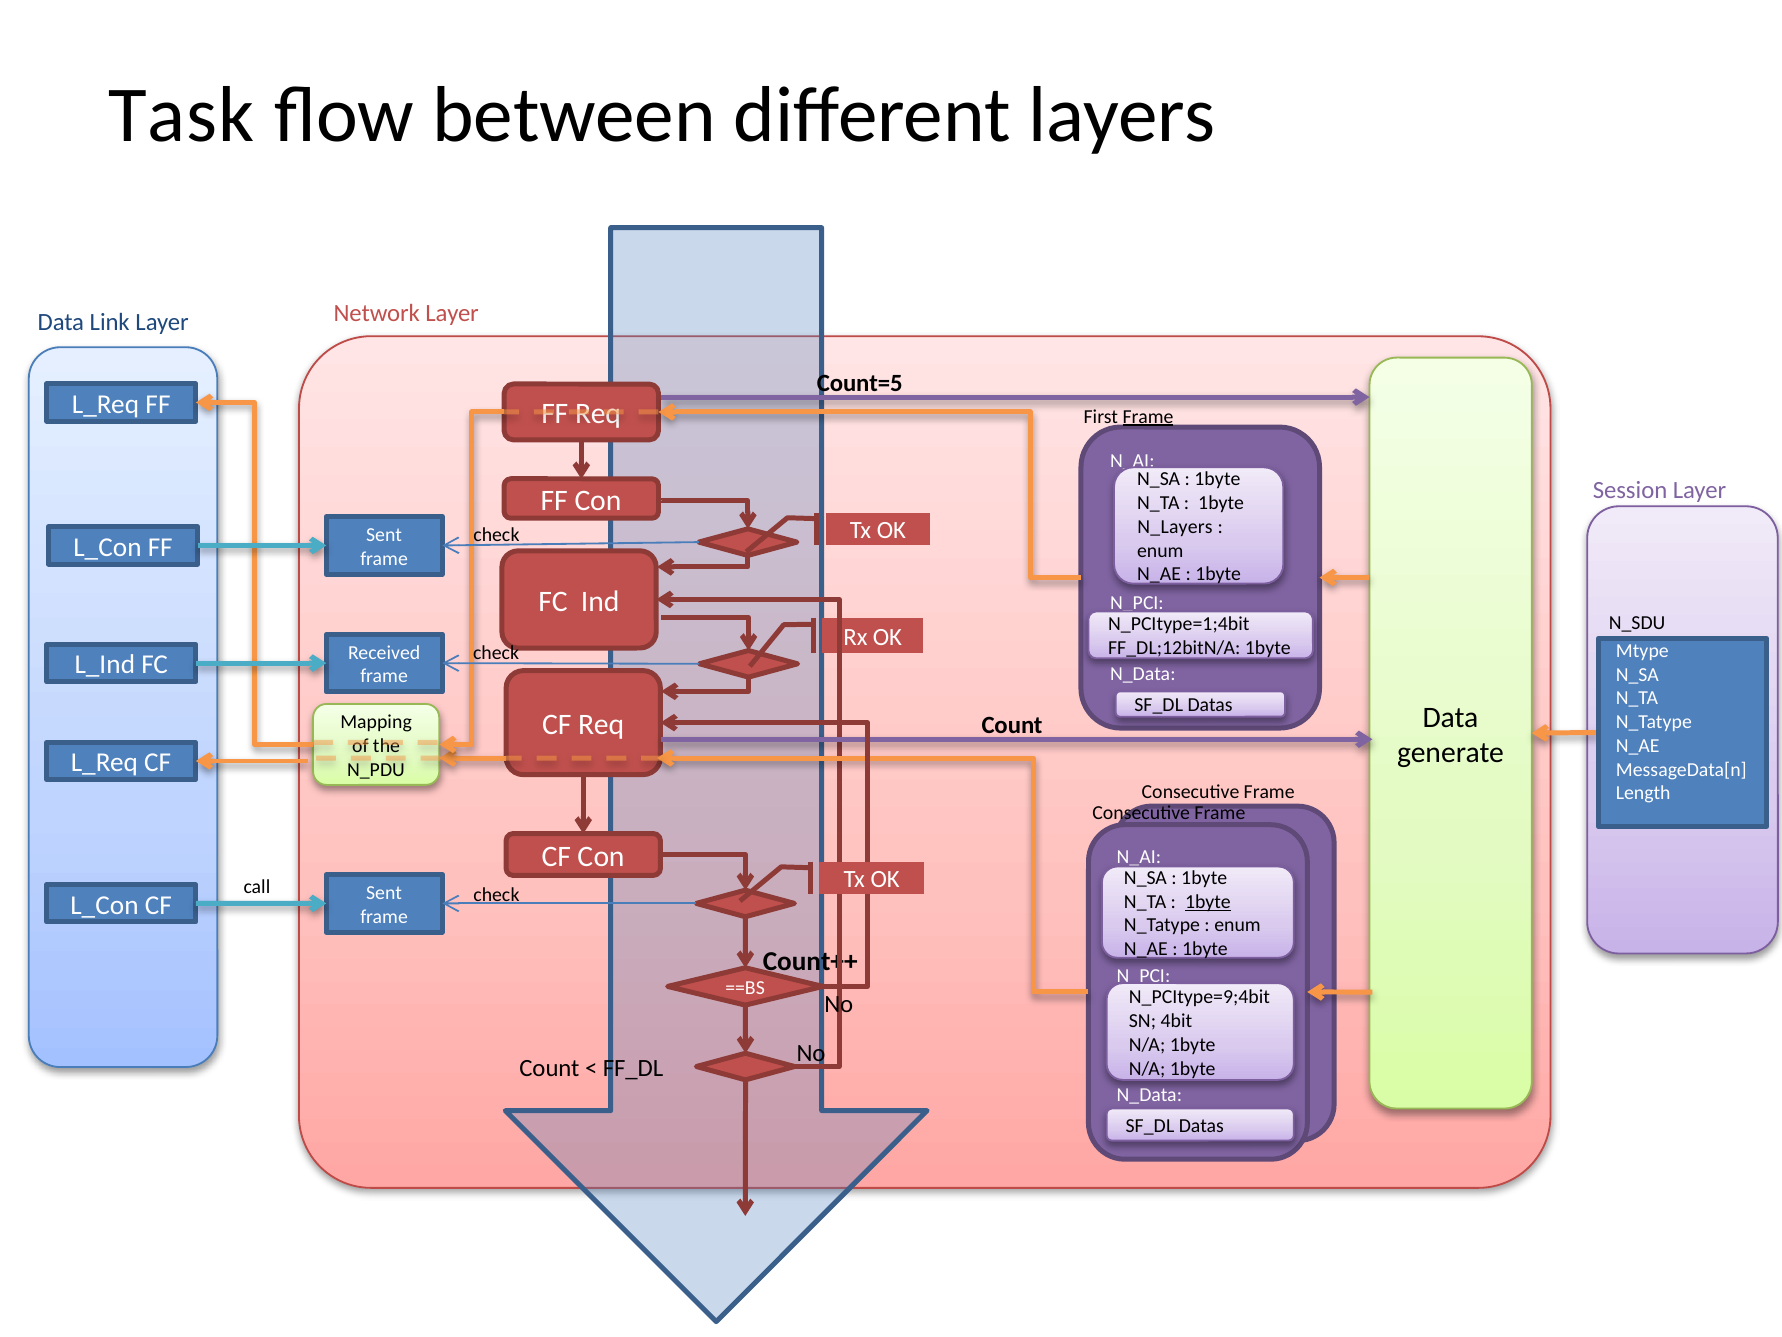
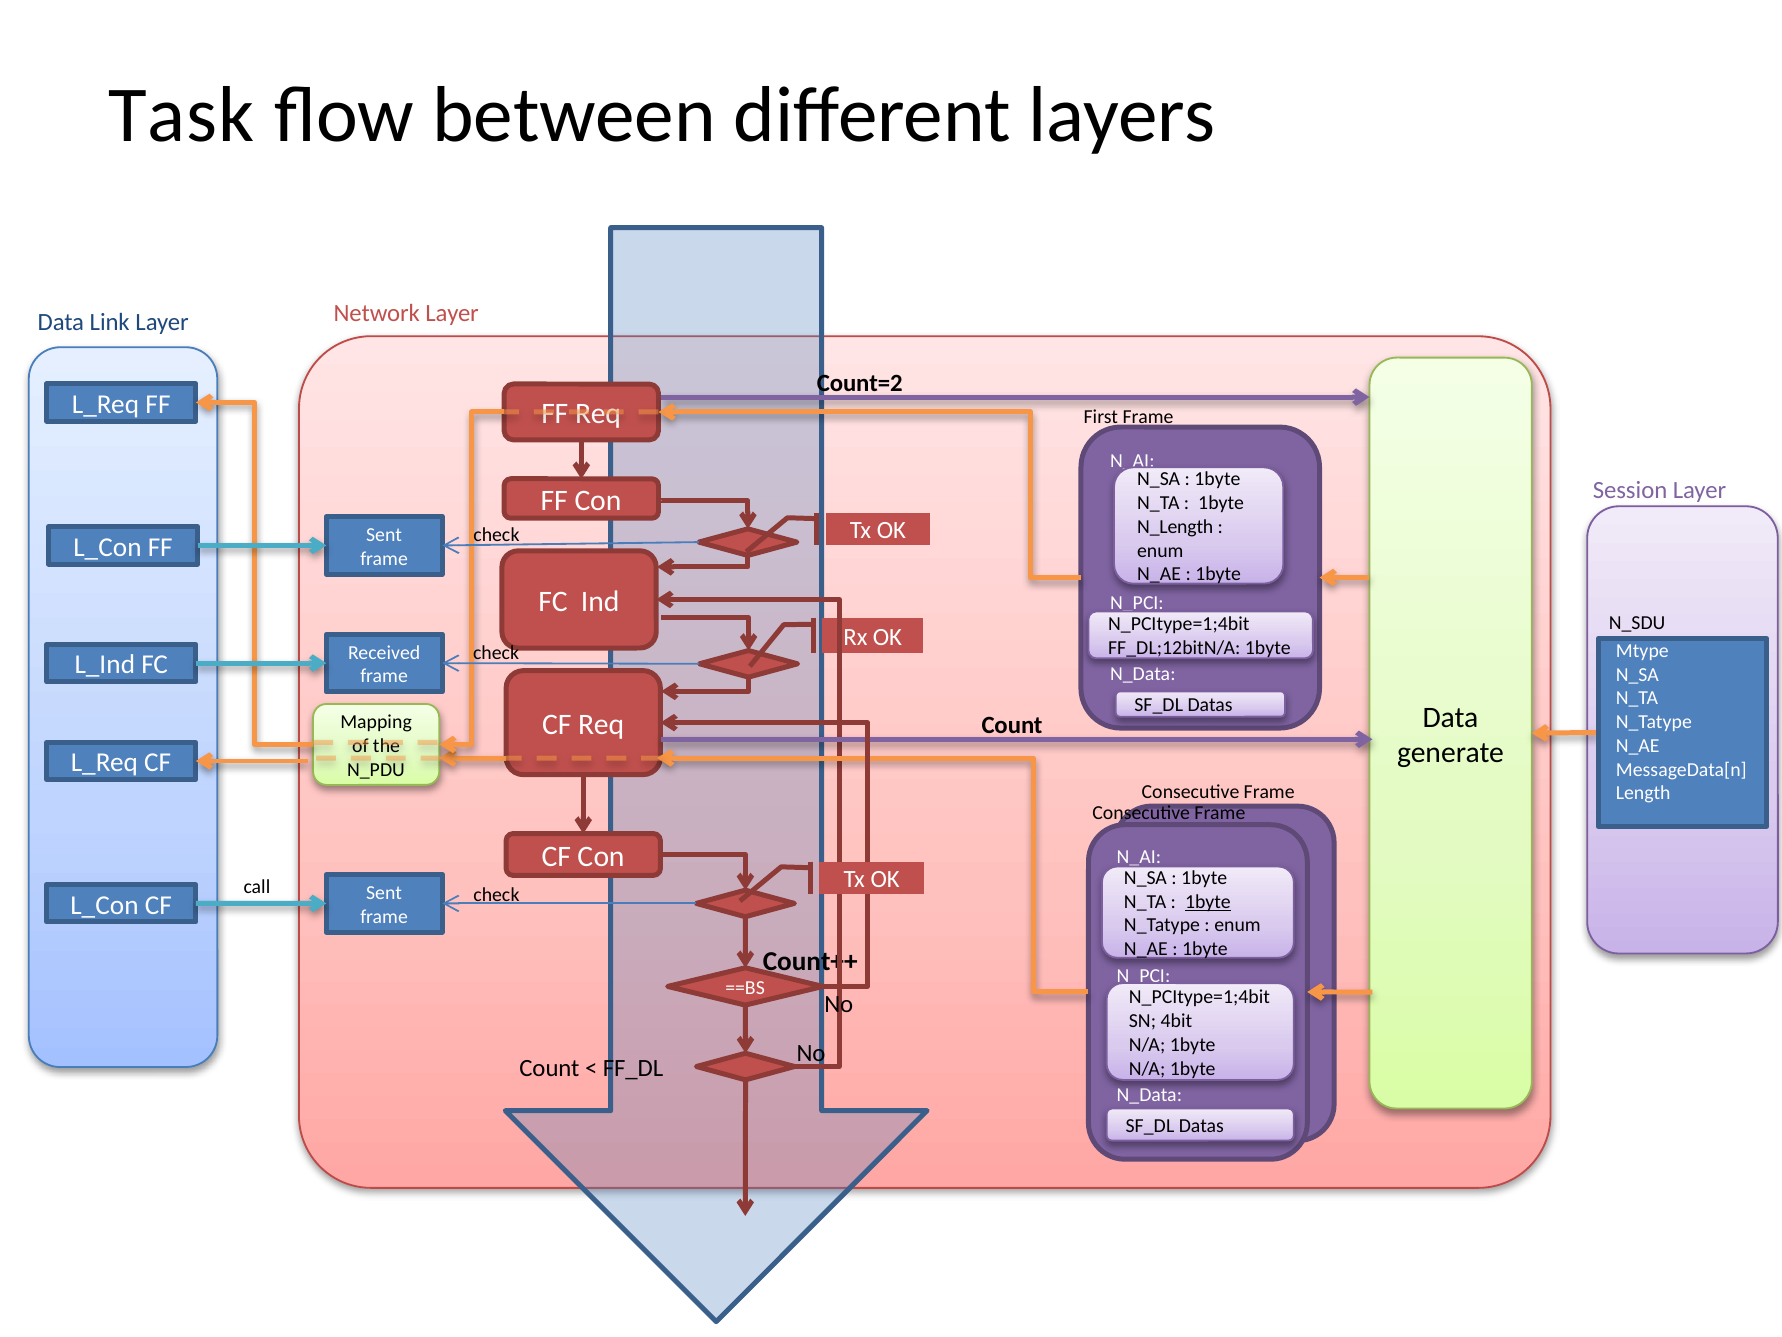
Count=5: Count=5 -> Count=2
Frame at (1148, 416) underline: present -> none
N_Layers: N_Layers -> N_Length
N_PCItype=9;4bit at (1199, 997): N_PCItype=9;4bit -> N_PCItype=1;4bit
